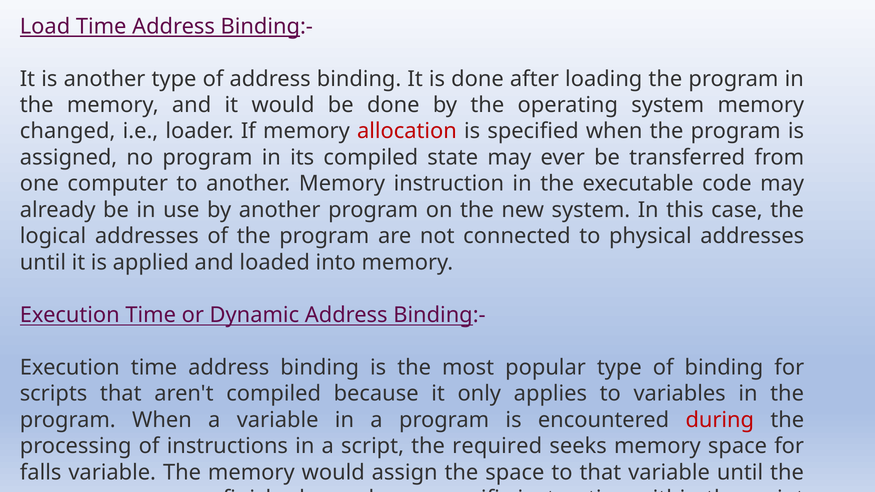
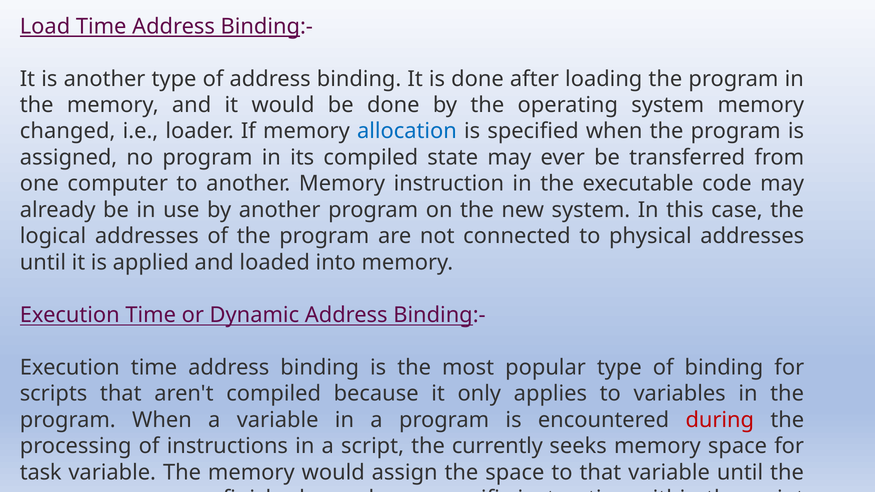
allocation colour: red -> blue
required: required -> currently
falls: falls -> task
